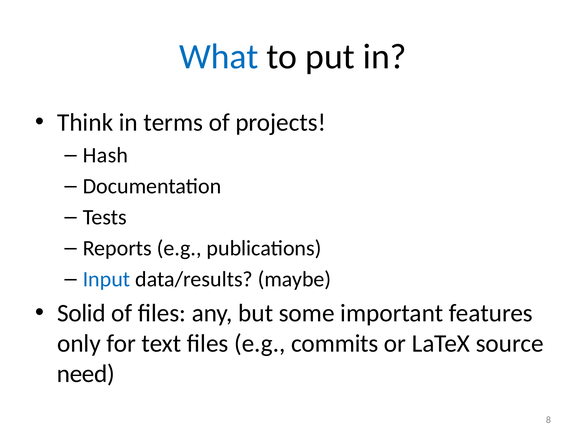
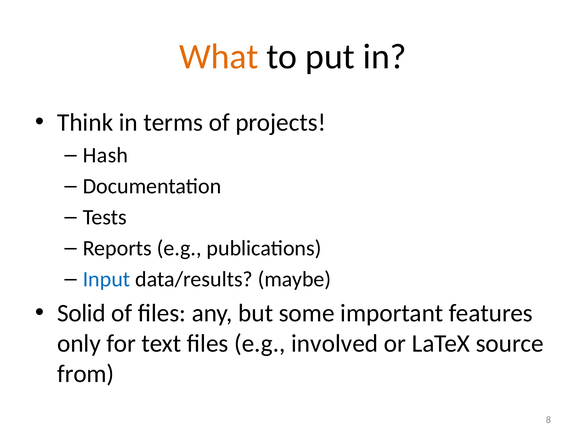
What colour: blue -> orange
commits: commits -> involved
need: need -> from
